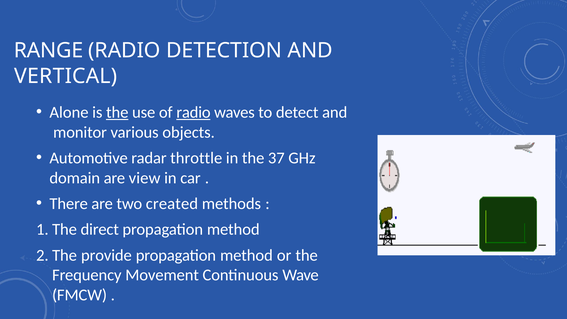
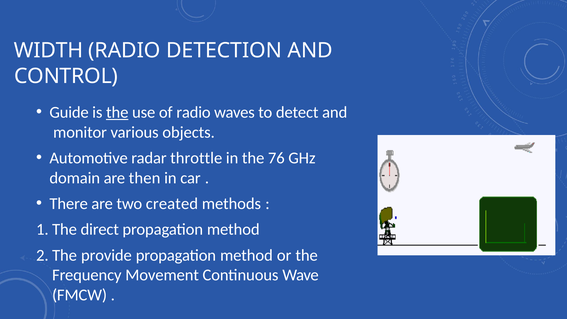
RANGE: RANGE -> WIDTH
VERTICAL: VERTICAL -> CONTROL
Alone: Alone -> Guide
radio at (193, 112) underline: present -> none
37: 37 -> 76
view: view -> then
